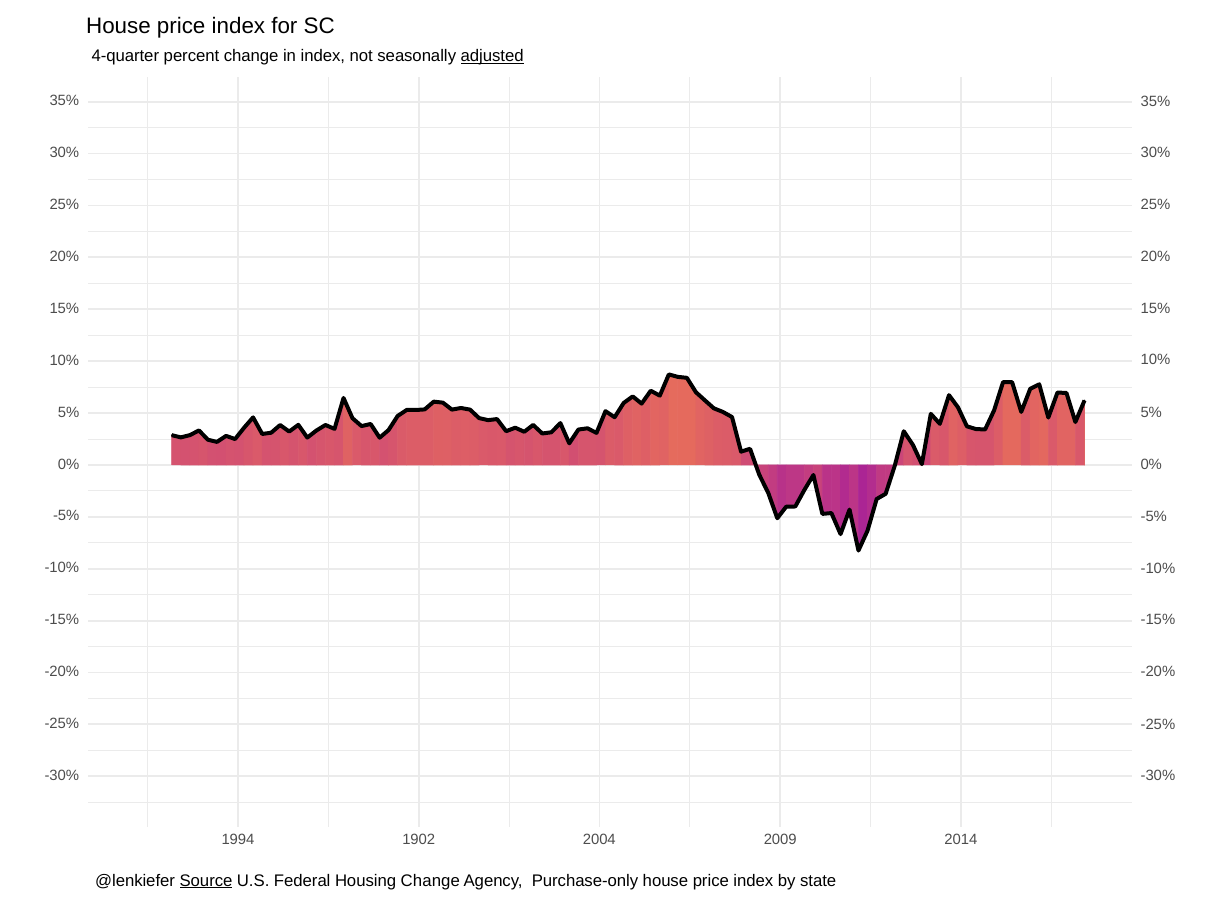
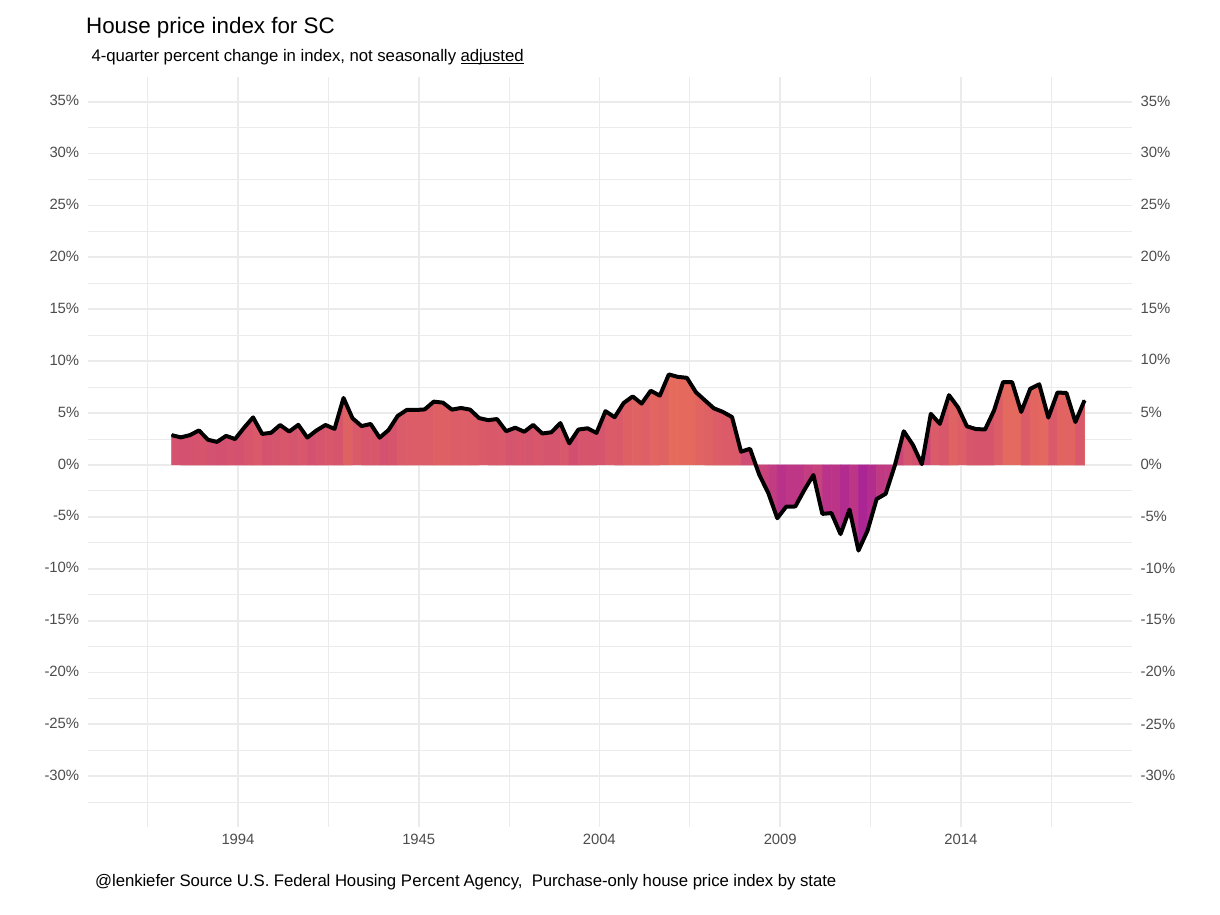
1902: 1902 -> 1945
Source underline: present -> none
Housing Change: Change -> Percent
